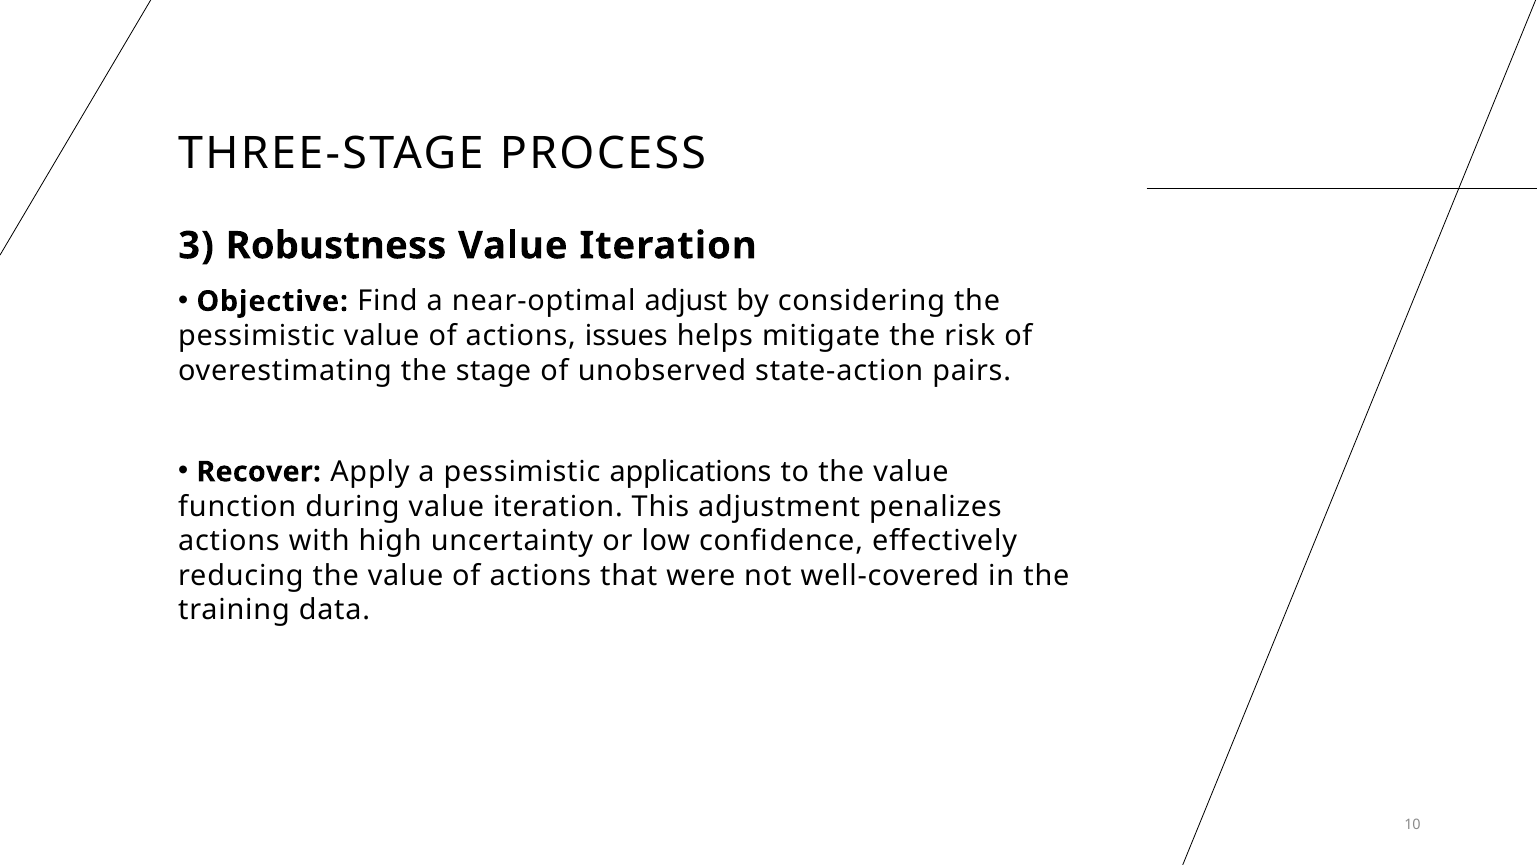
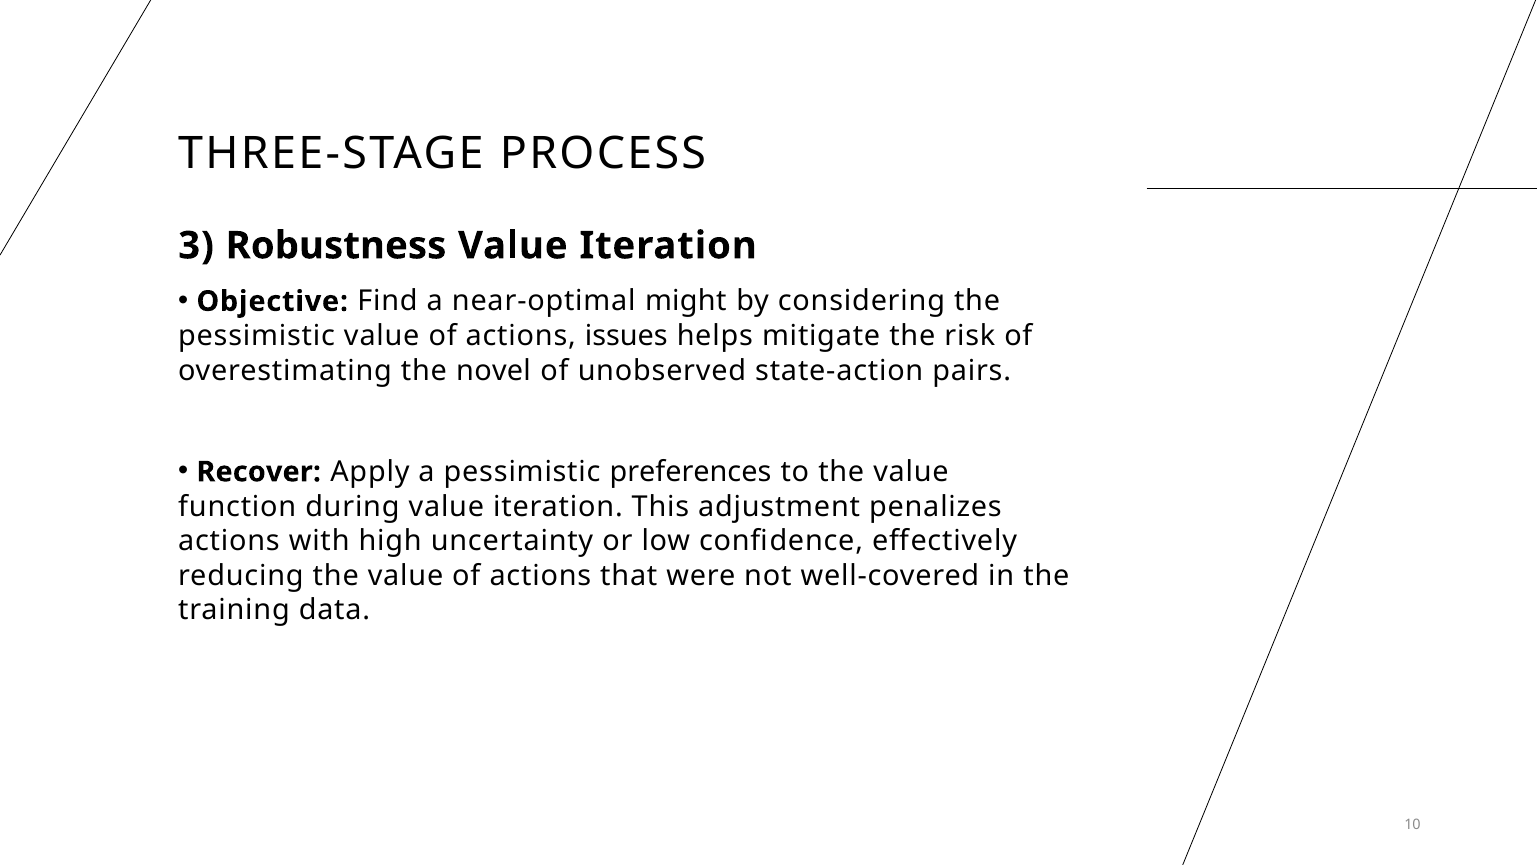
adjust: adjust -> might
stage: stage -> novel
applications: applications -> preferences
